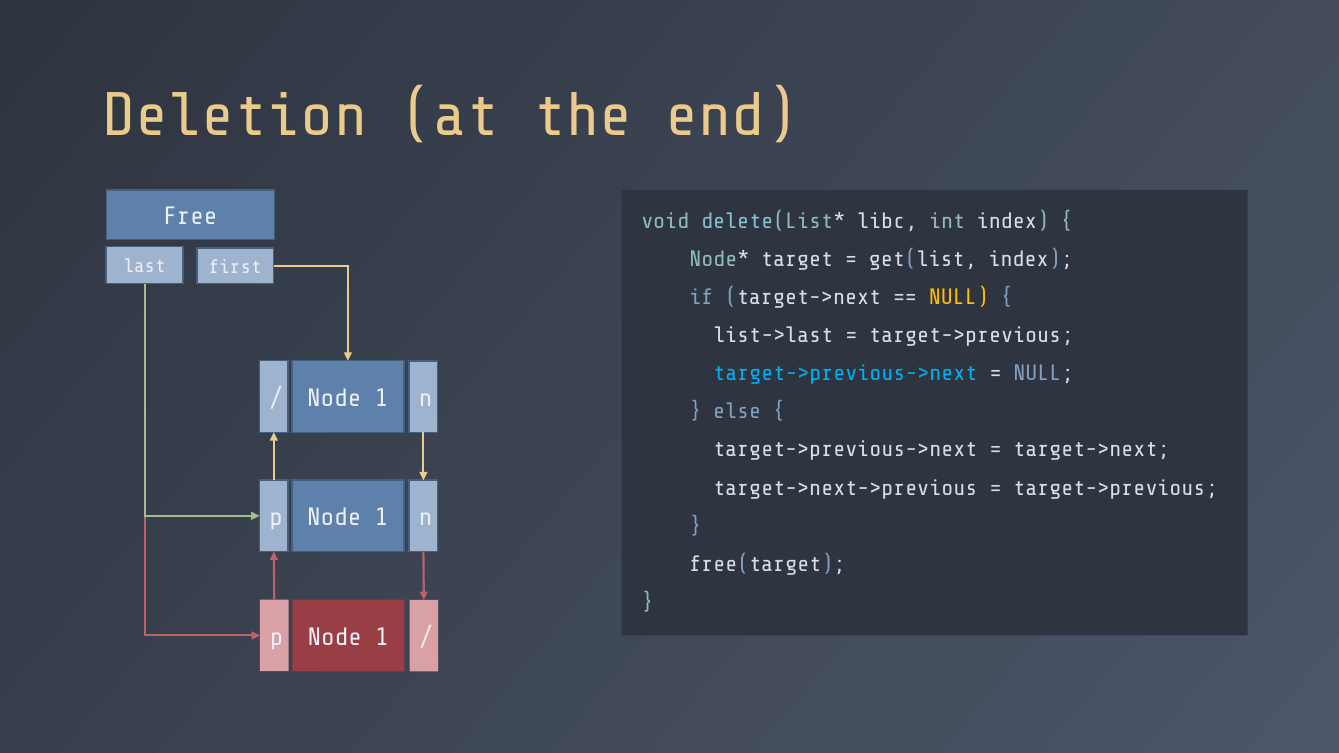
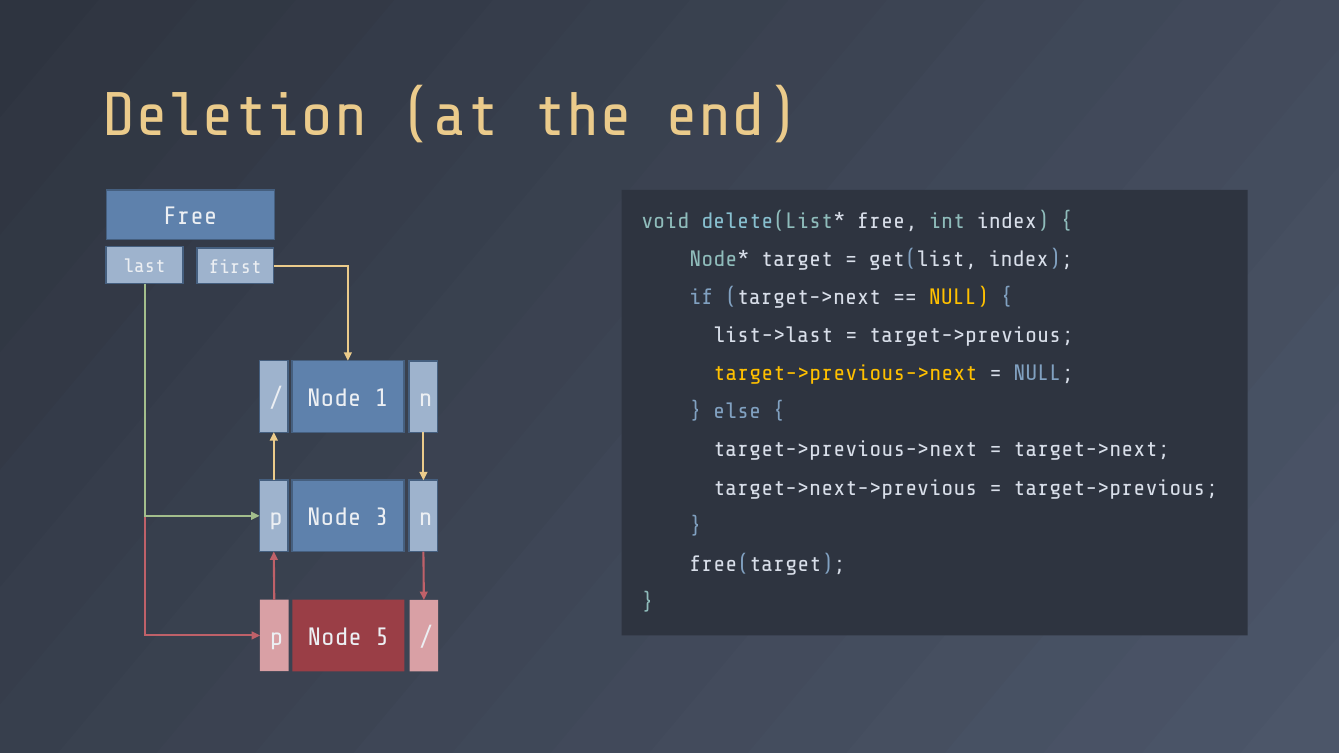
libc at (887, 222): libc -> free
target->previous->next at (845, 374) colour: light blue -> yellow
1 at (382, 518): 1 -> 3
1 at (382, 637): 1 -> 5
